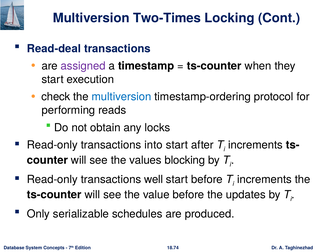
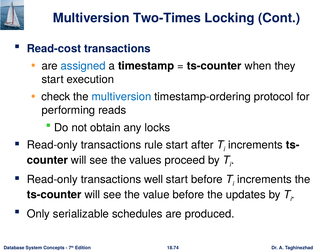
Read-deal: Read-deal -> Read-cost
assigned colour: purple -> blue
into: into -> rule
blocking: blocking -> proceed
